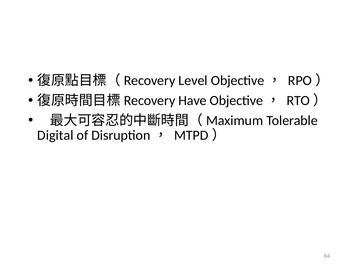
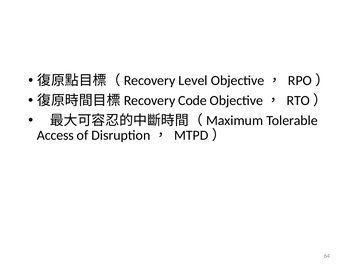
Have: Have -> Code
Digital: Digital -> Access
